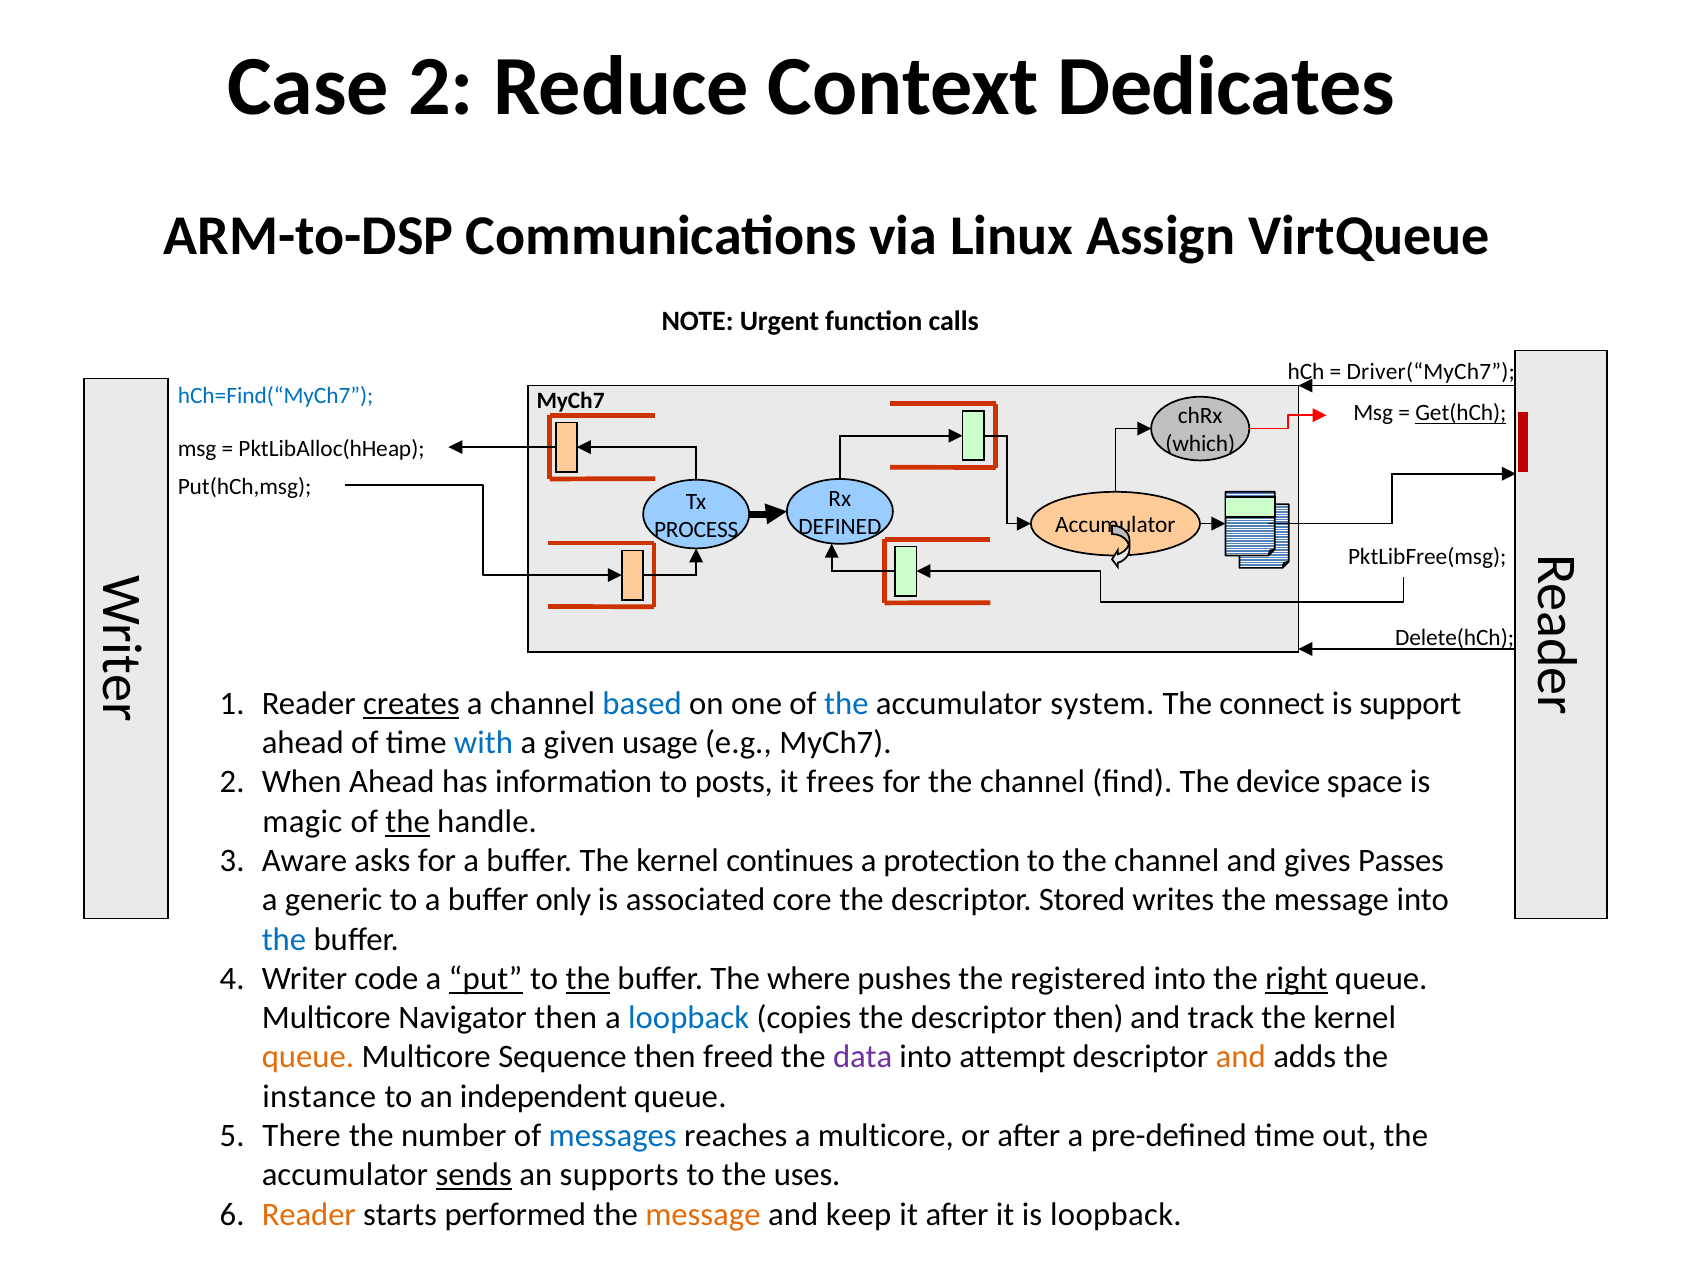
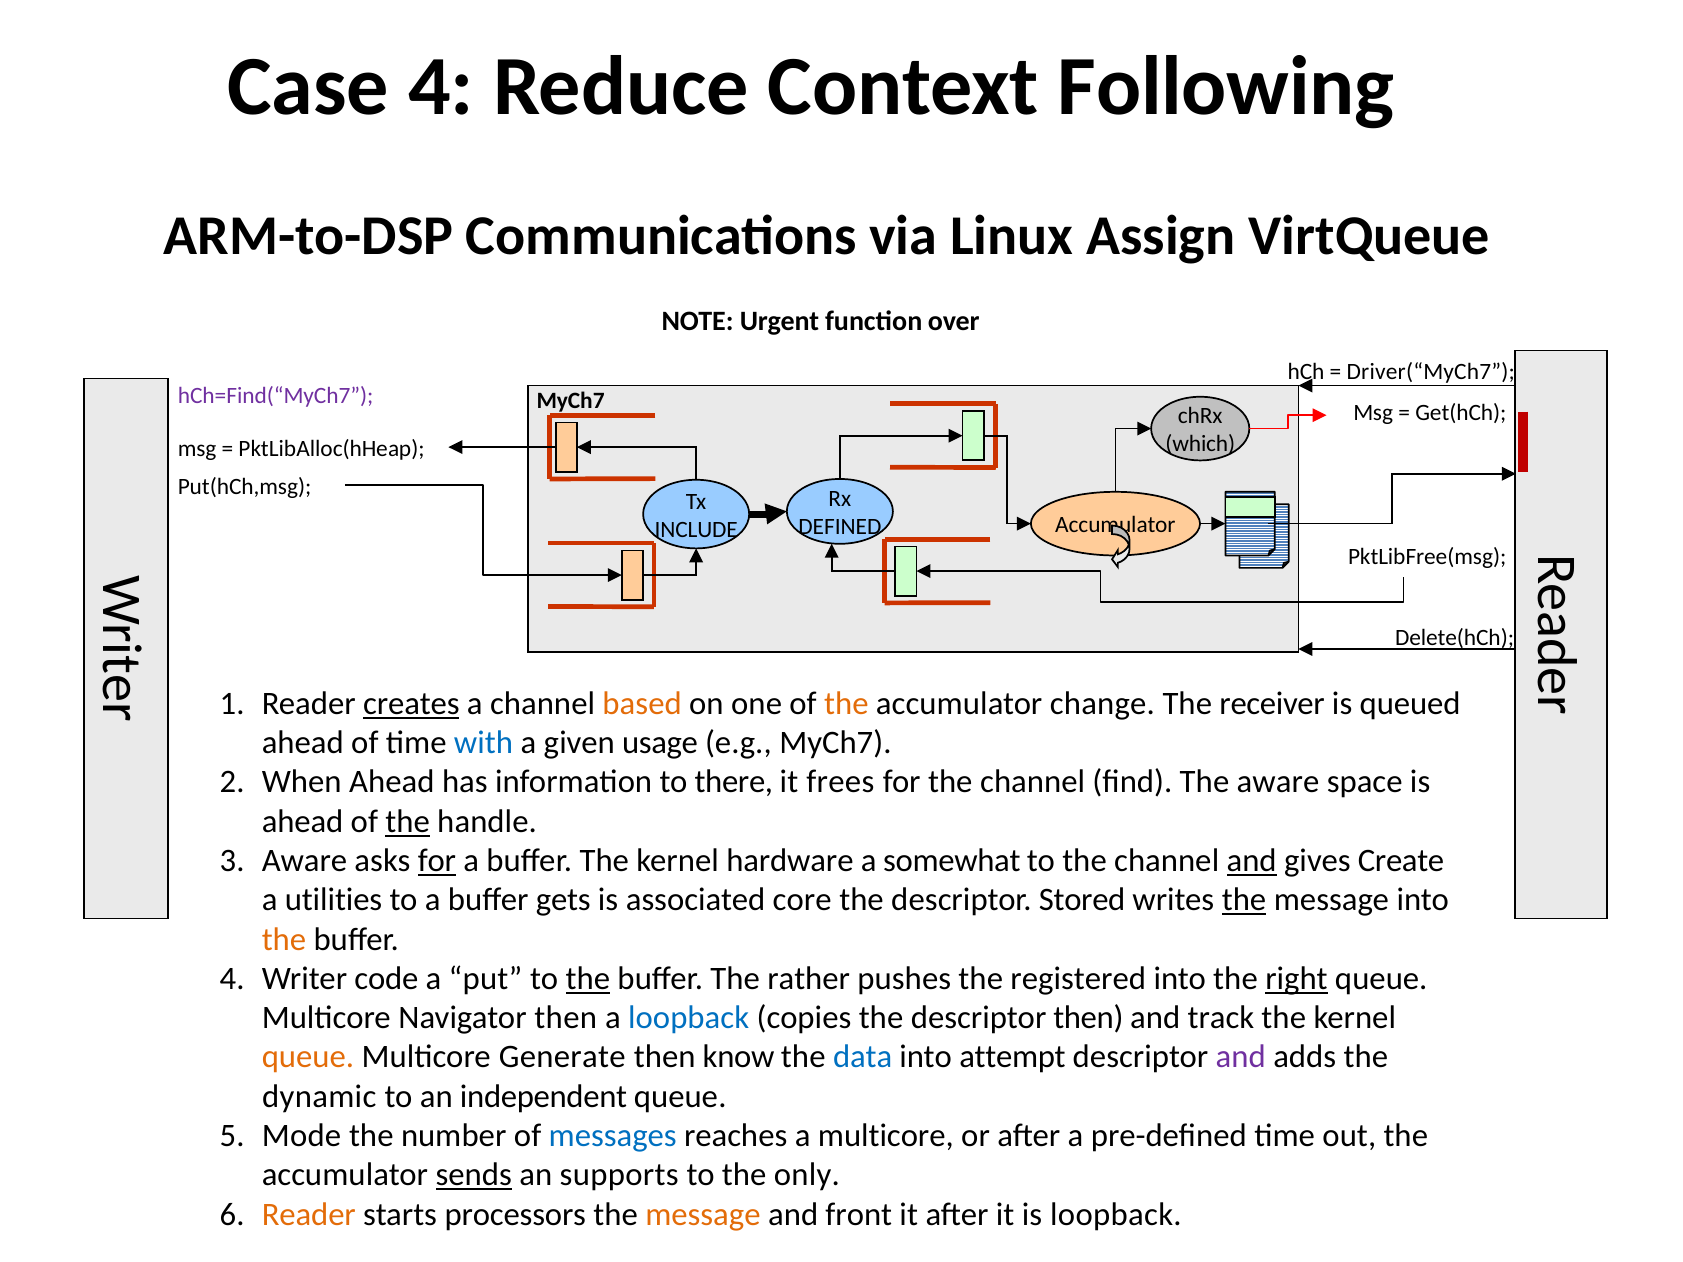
Case 2: 2 -> 4
Dedicates: Dedicates -> Following
calls: calls -> over
hCh=Find(“MyCh7 colour: blue -> purple
Get(hCh underline: present -> none
PROCESS: PROCESS -> INCLUDE
based colour: blue -> orange
the at (846, 704) colour: blue -> orange
system: system -> change
connect: connect -> receiver
support: support -> queued
posts: posts -> there
The device: device -> aware
magic at (302, 822): magic -> ahead
for at (437, 861) underline: none -> present
continues: continues -> hardware
protection: protection -> somewhat
and at (1252, 861) underline: none -> present
Passes: Passes -> Create
generic: generic -> utilities
only: only -> gets
the at (1244, 900) underline: none -> present
the at (284, 939) colour: blue -> orange
put underline: present -> none
where: where -> rather
Sequence: Sequence -> Generate
freed: freed -> know
data colour: purple -> blue
and at (1241, 1057) colour: orange -> purple
instance: instance -> dynamic
There: There -> Mode
uses: uses -> only
performed: performed -> processors
keep: keep -> front
